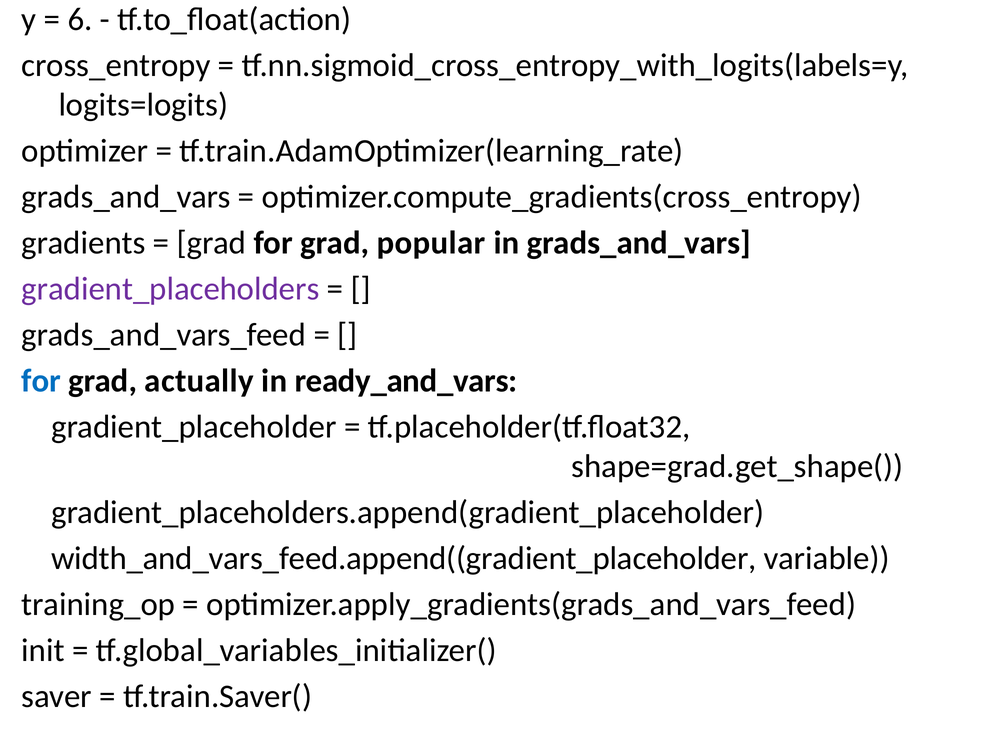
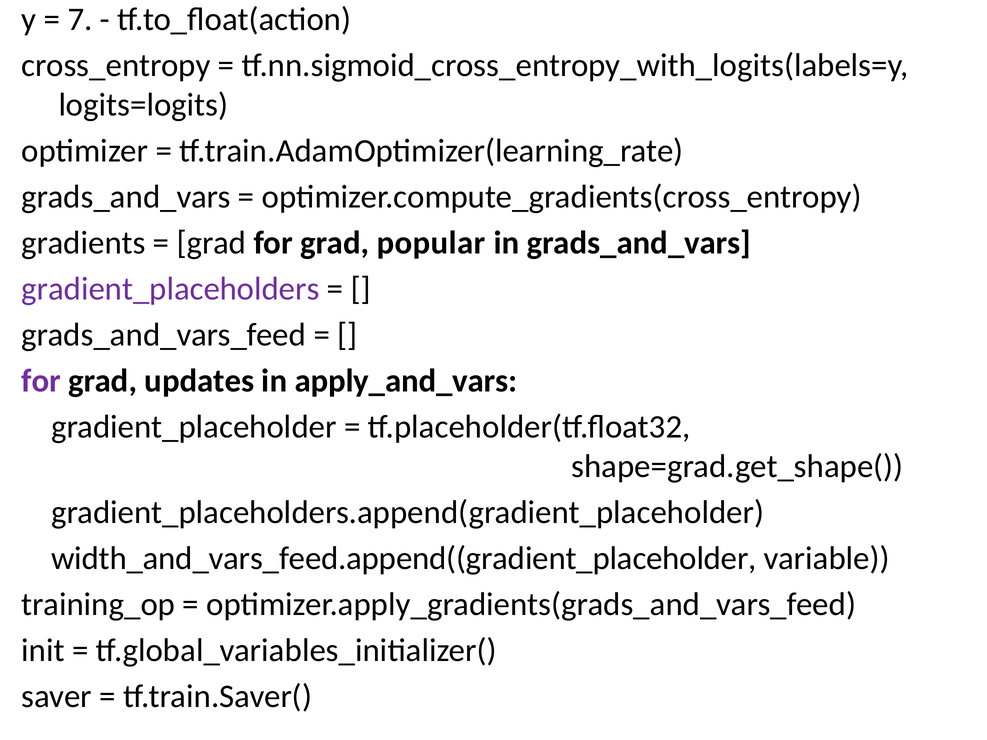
6: 6 -> 7
for at (41, 381) colour: blue -> purple
actually: actually -> updates
ready_and_vars: ready_and_vars -> apply_and_vars
